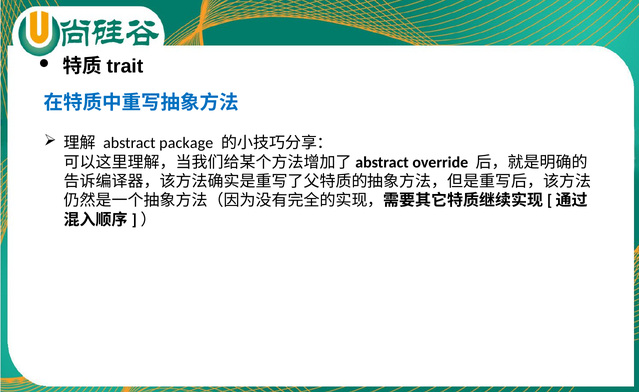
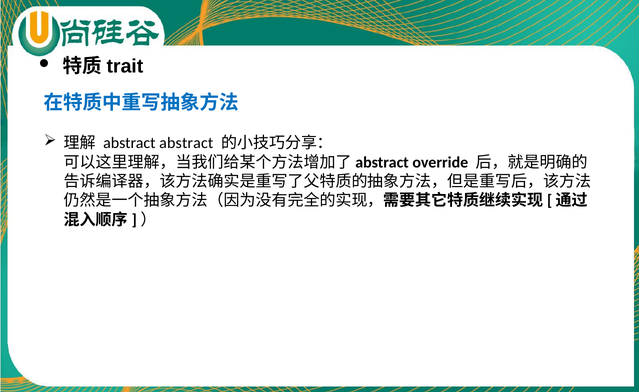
abstract package: package -> abstract
